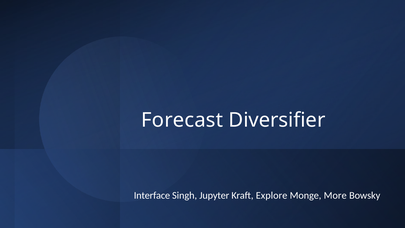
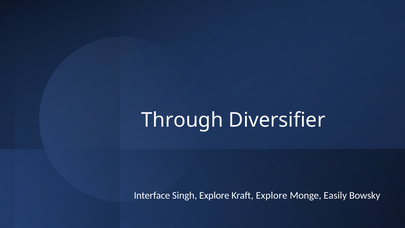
Forecast: Forecast -> Through
Singh Jupyter: Jupyter -> Explore
More: More -> Easily
